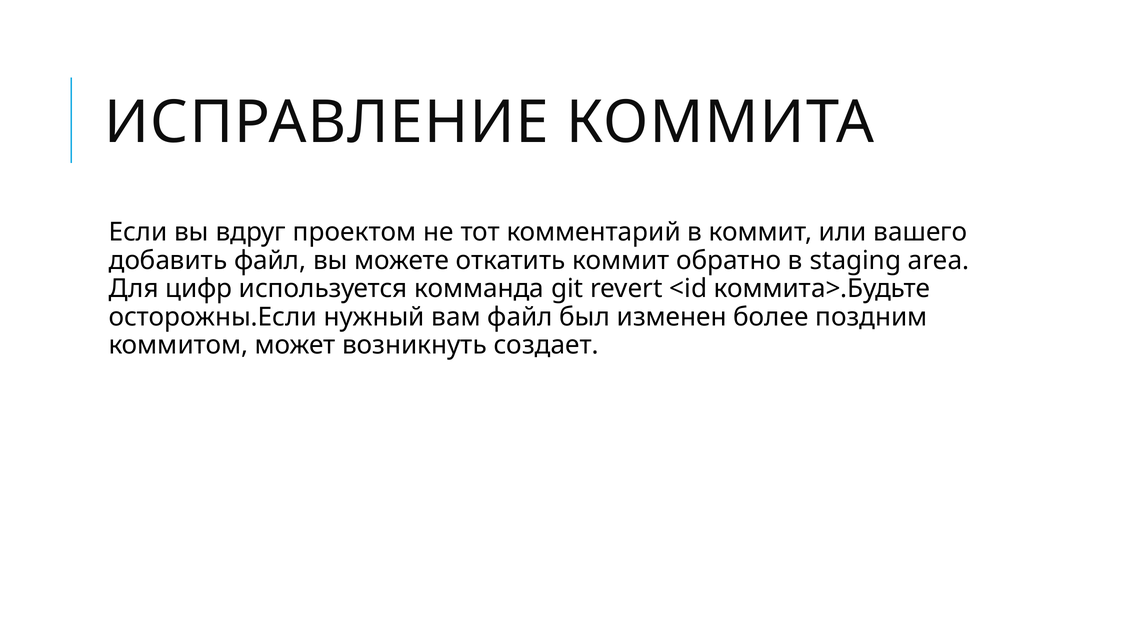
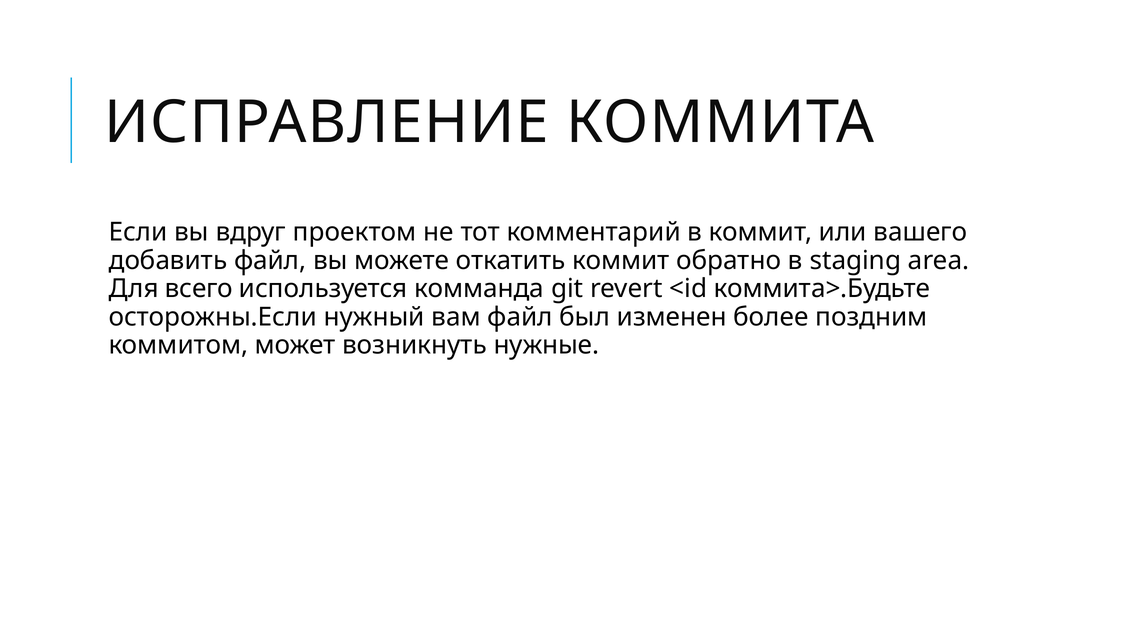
цифр: цифр -> всего
создает: создает -> нужные
